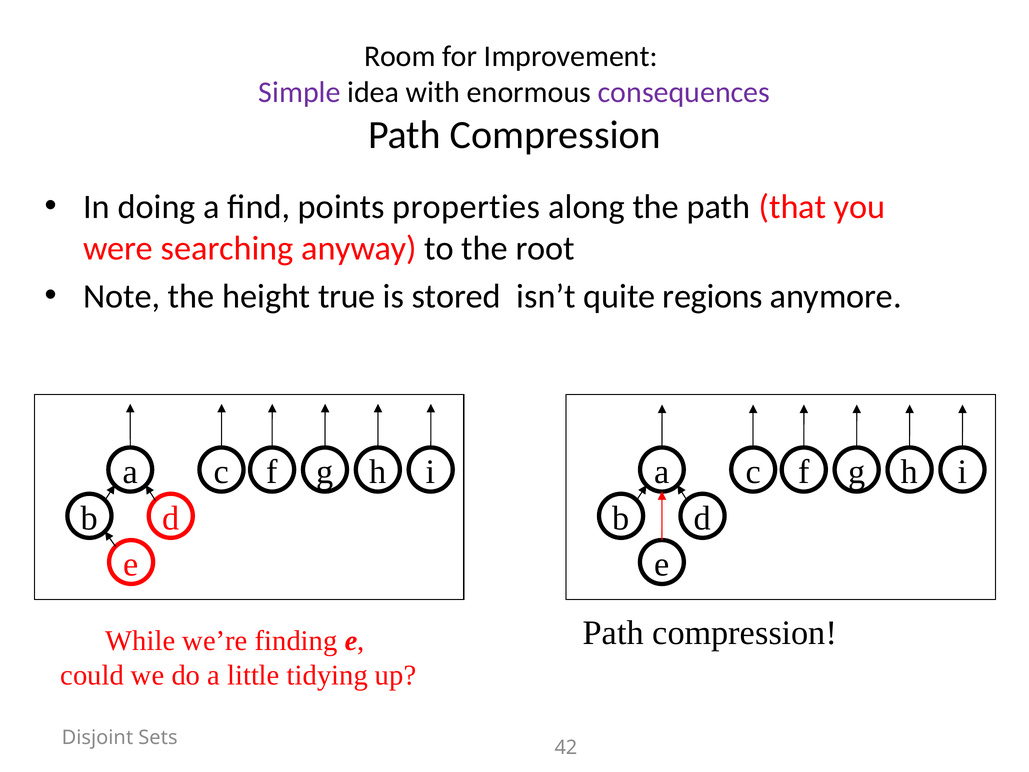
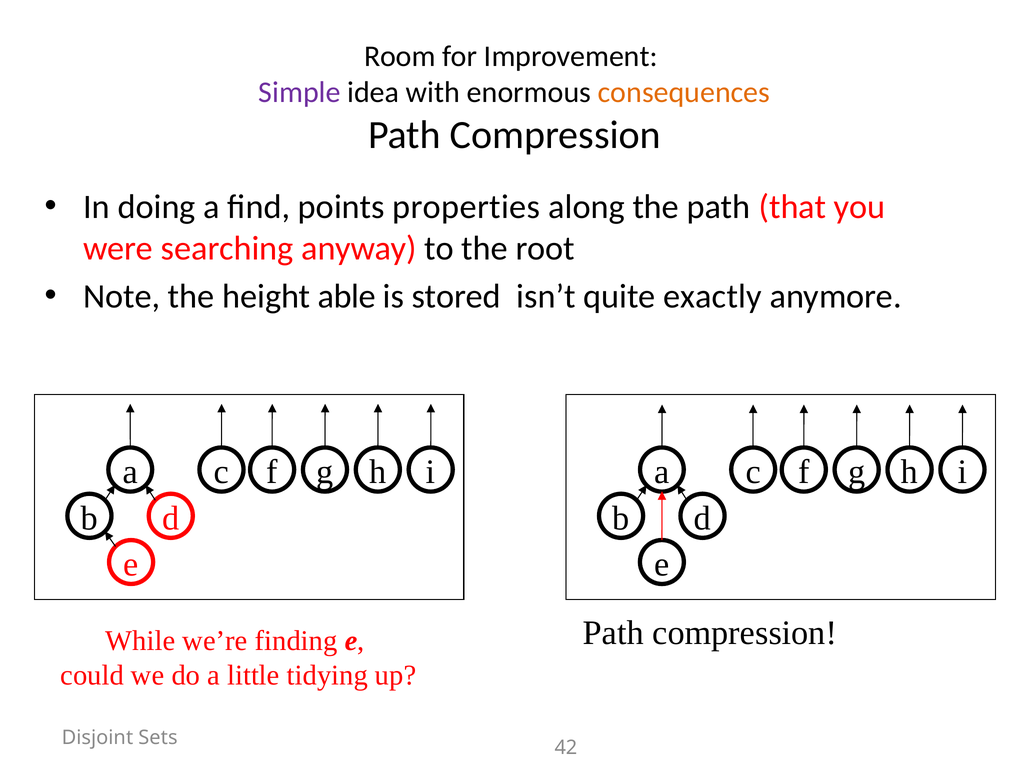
consequences colour: purple -> orange
true: true -> able
regions: regions -> exactly
